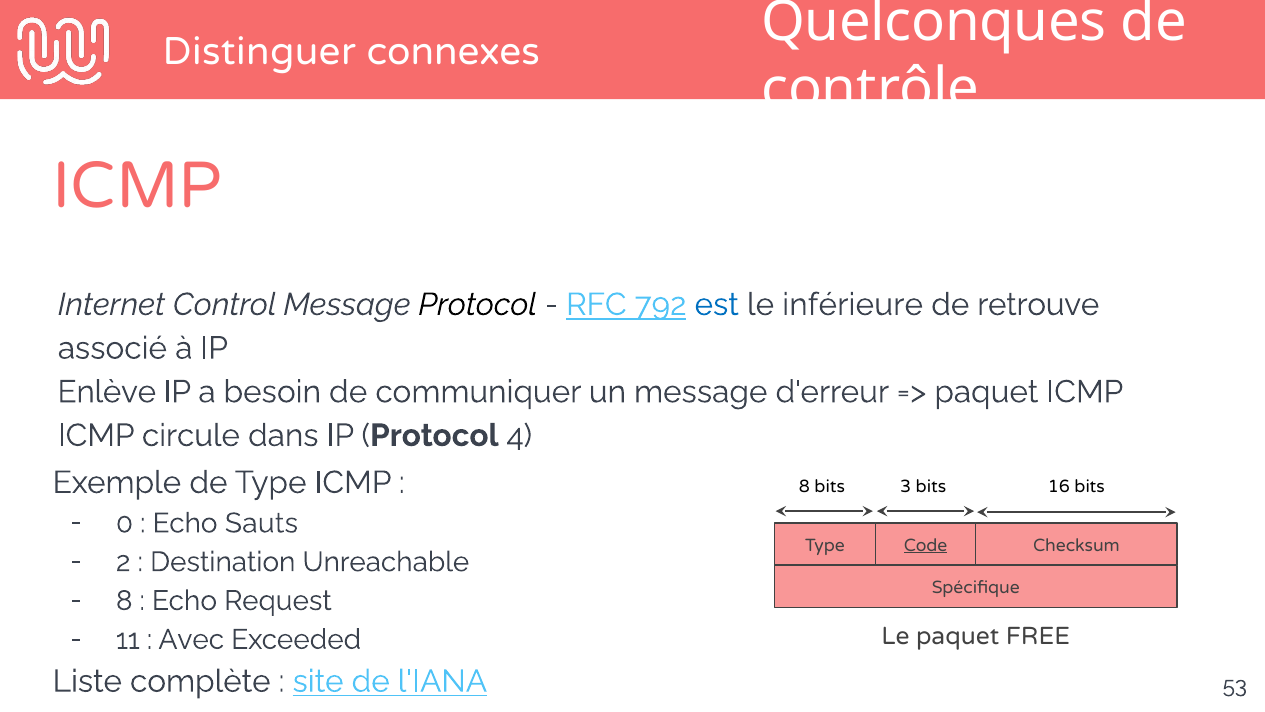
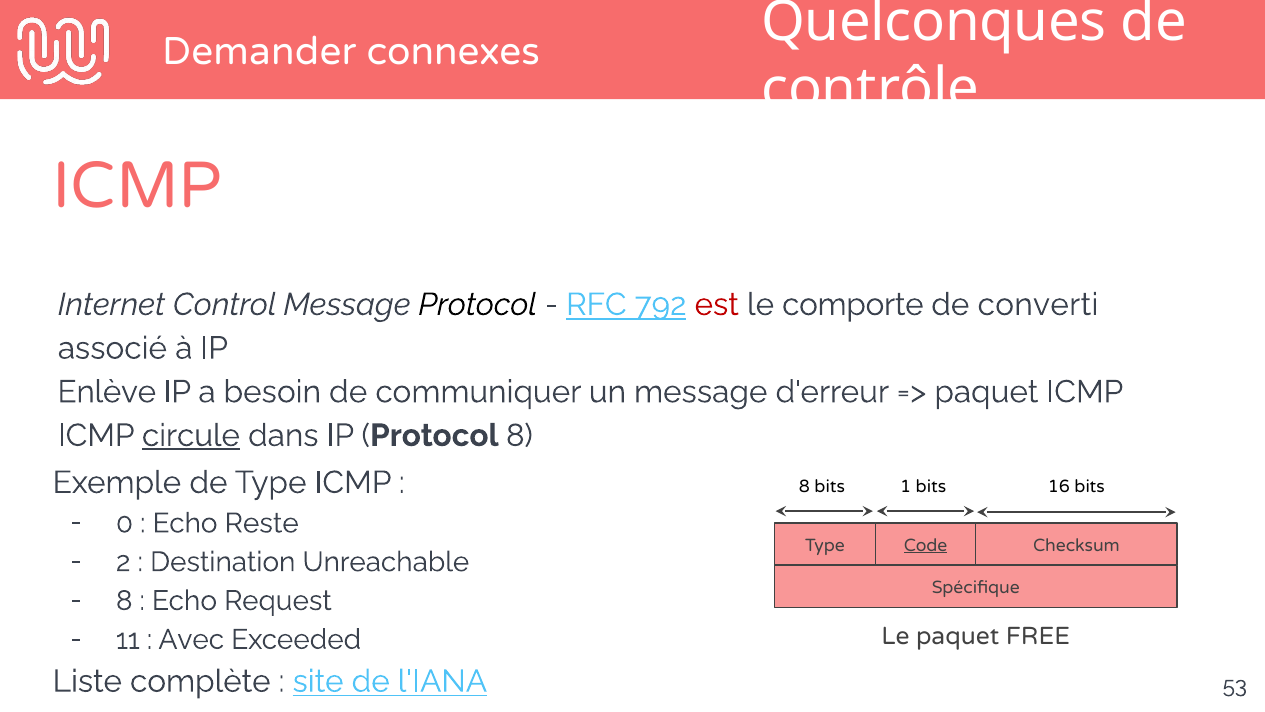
Distinguer: Distinguer -> Demander
est colour: blue -> red
inférieure: inférieure -> comporte
retrouve: retrouve -> converti
circule underline: none -> present
Protocol 4: 4 -> 8
3: 3 -> 1
Sauts: Sauts -> Reste
